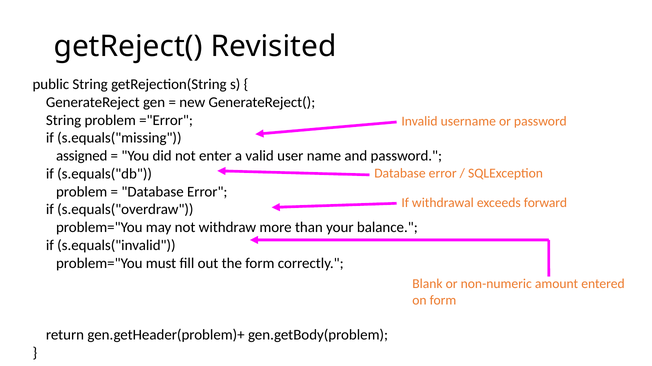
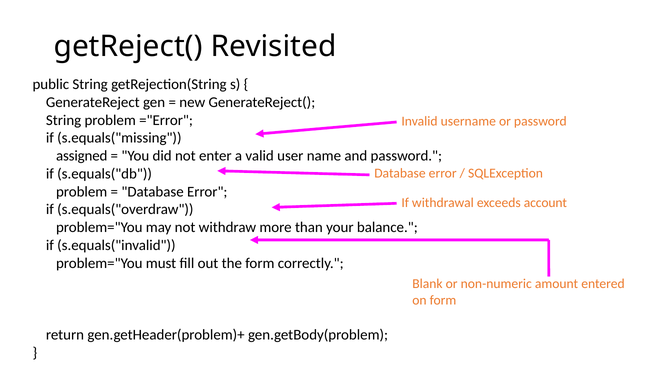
forward: forward -> account
